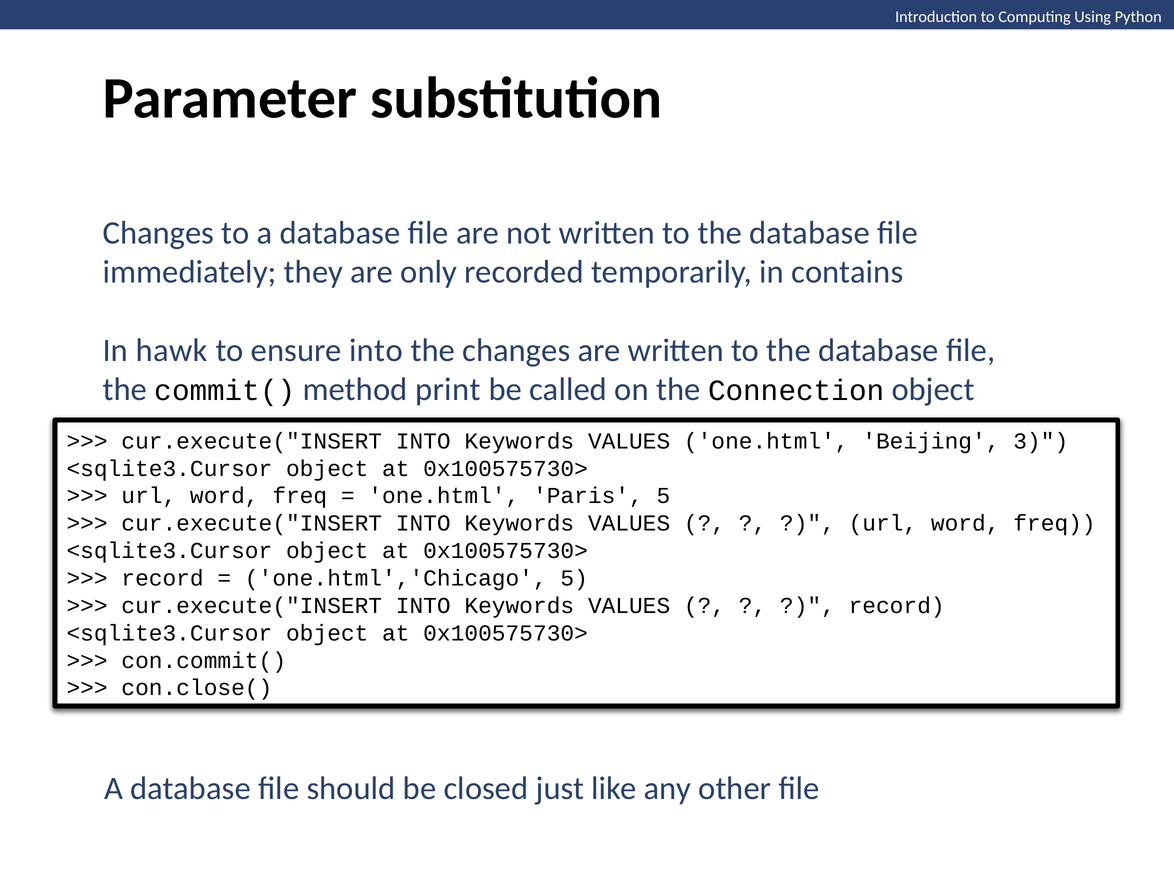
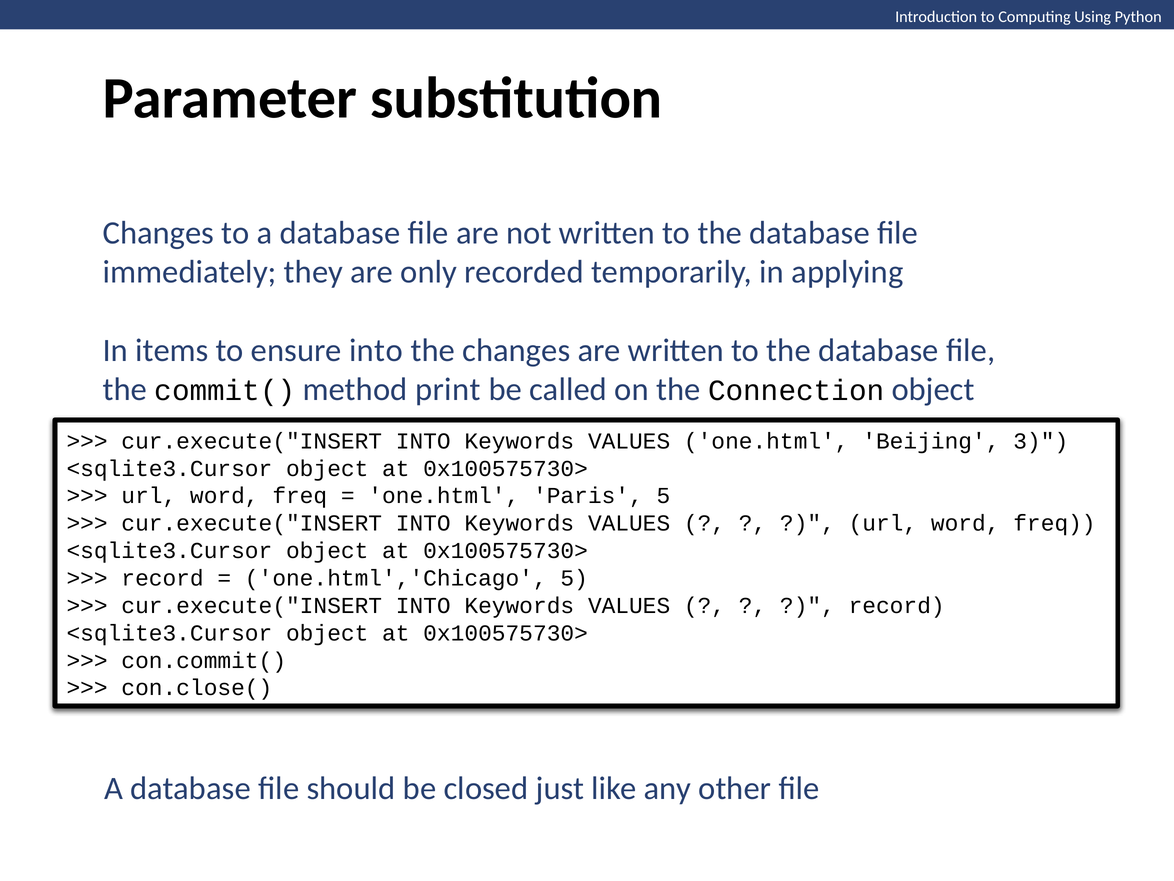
contains: contains -> applying
hawk: hawk -> items
